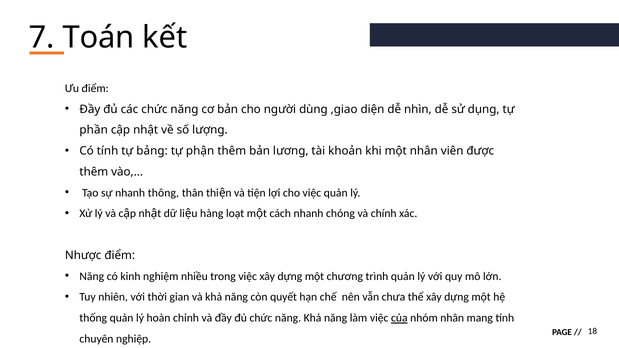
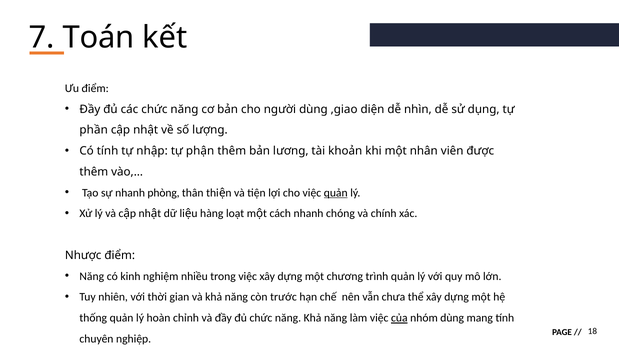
bảng: bảng -> nhập
thông: thông -> phòng
quản at (336, 193) underline: none -> present
quyết: quyết -> trước
nhóm nhân: nhân -> dùng
